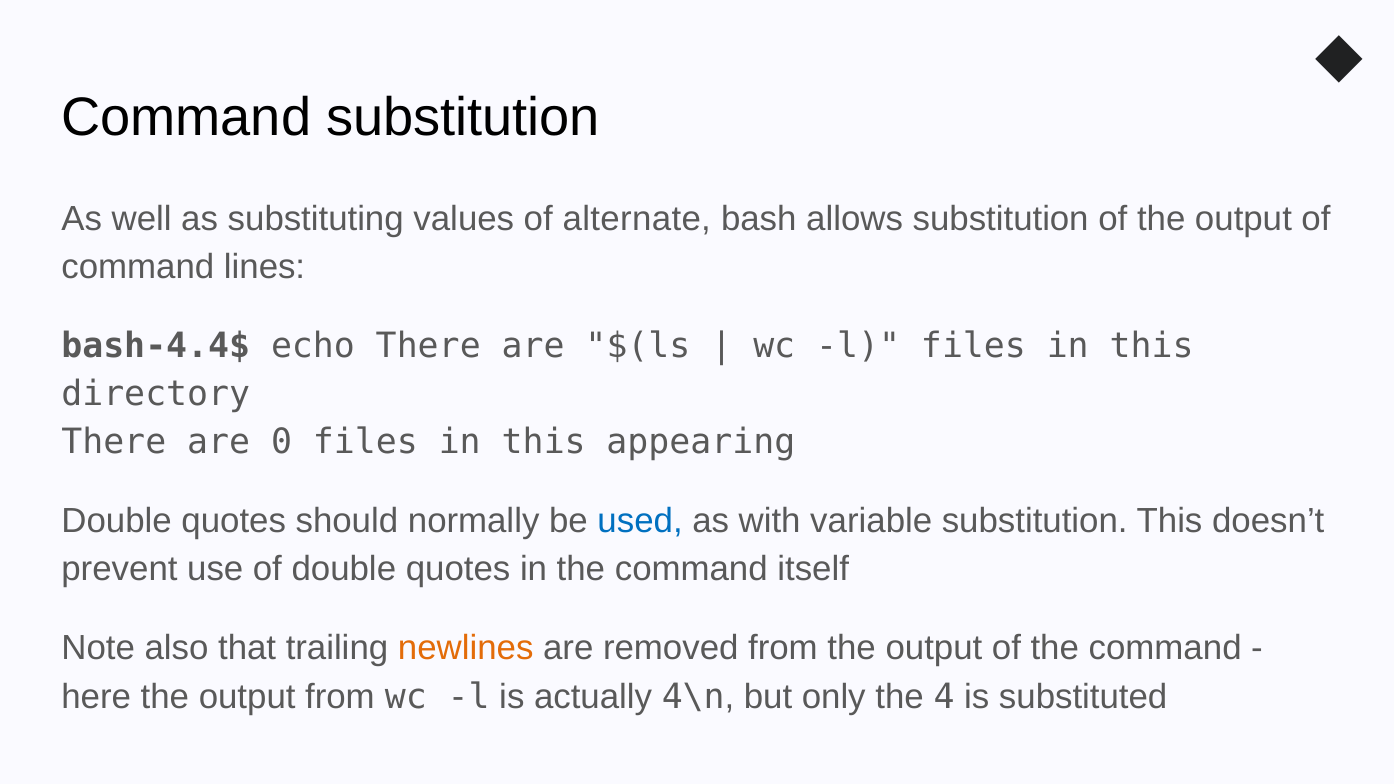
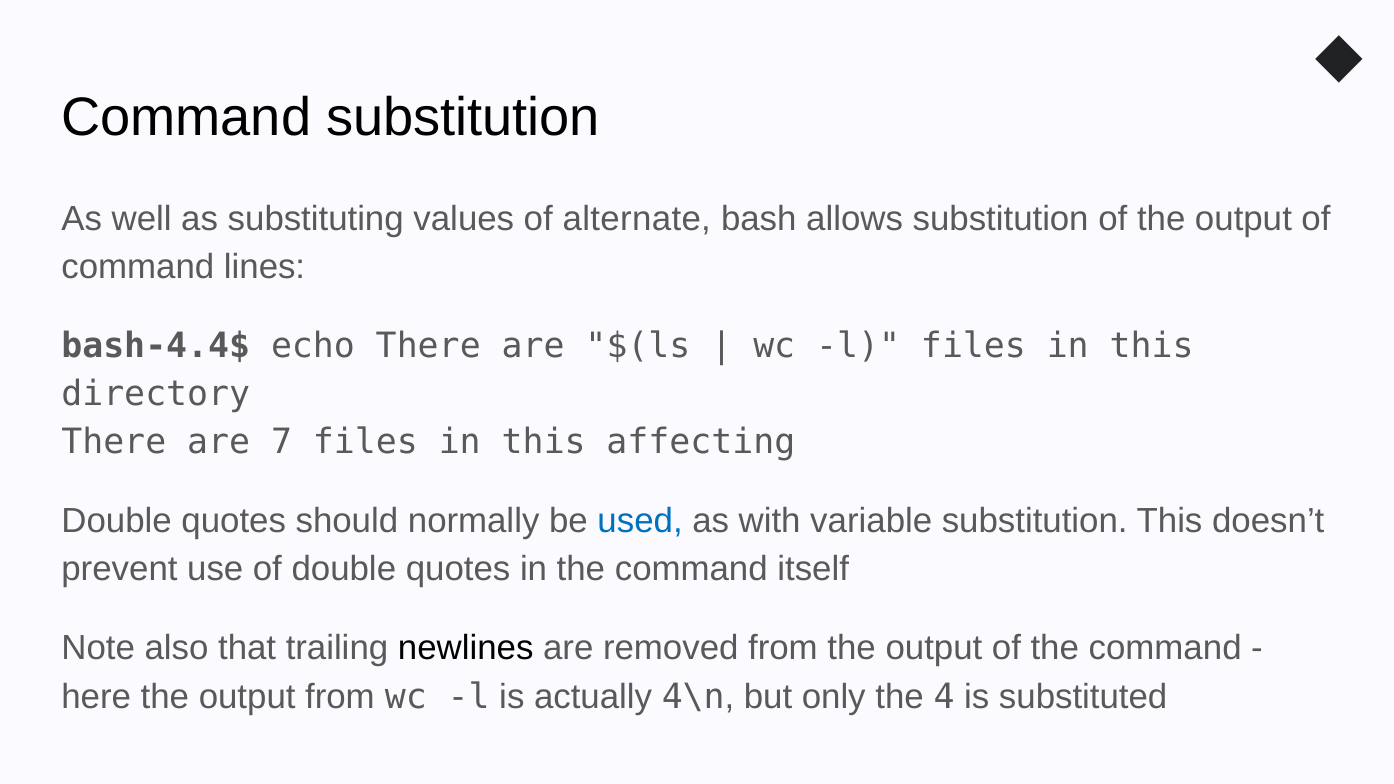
0: 0 -> 7
appearing: appearing -> affecting
newlines colour: orange -> black
